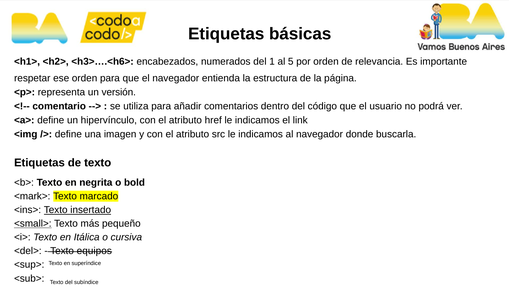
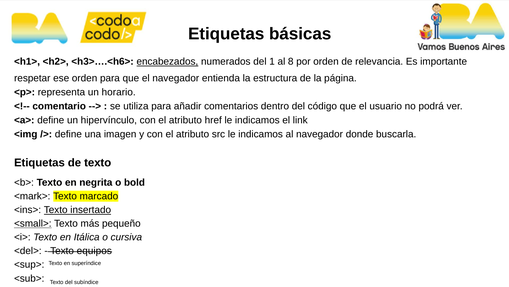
encabezados underline: none -> present
5: 5 -> 8
versión: versión -> horario
